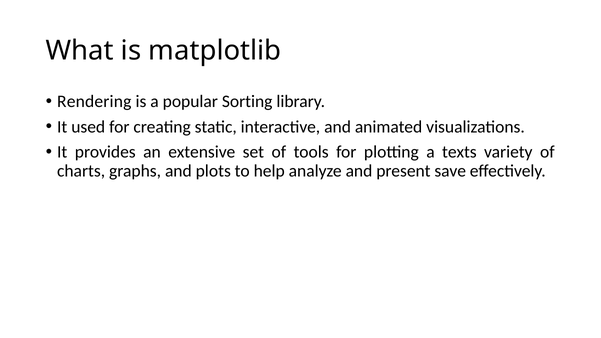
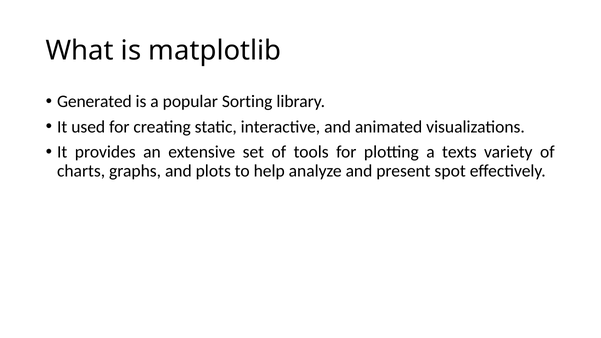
Rendering: Rendering -> Generated
save: save -> spot
